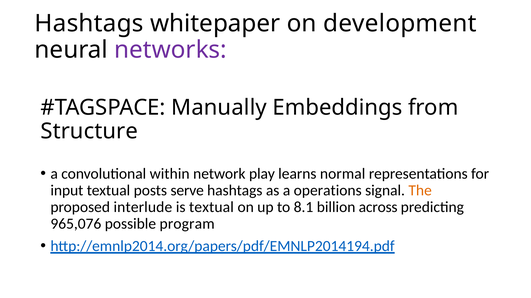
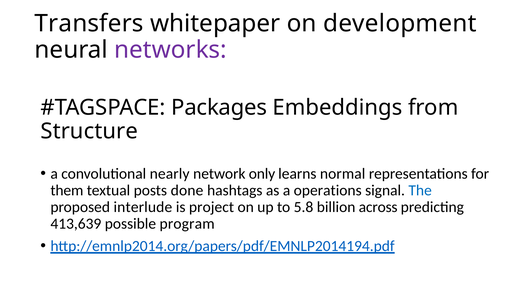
Hashtags at (89, 23): Hashtags -> Transfers
Manually: Manually -> Packages
within: within -> nearly
play: play -> only
input: input -> them
serve: serve -> done
The colour: orange -> blue
is textual: textual -> project
8.1: 8.1 -> 5.8
965,076: 965,076 -> 413,639
